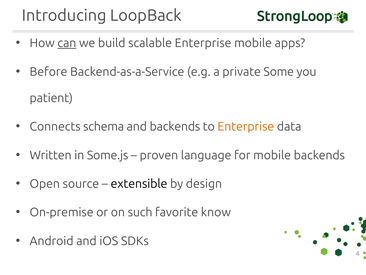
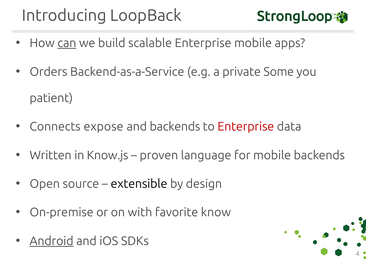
Before: Before -> Orders
schema: schema -> expose
Enterprise at (246, 126) colour: orange -> red
Some.js: Some.js -> Know.js
such: such -> with
Android underline: none -> present
